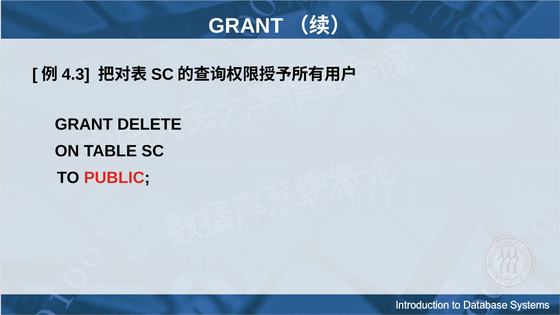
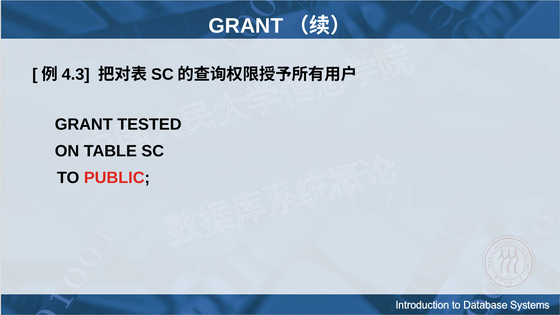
DELETE: DELETE -> TESTED
